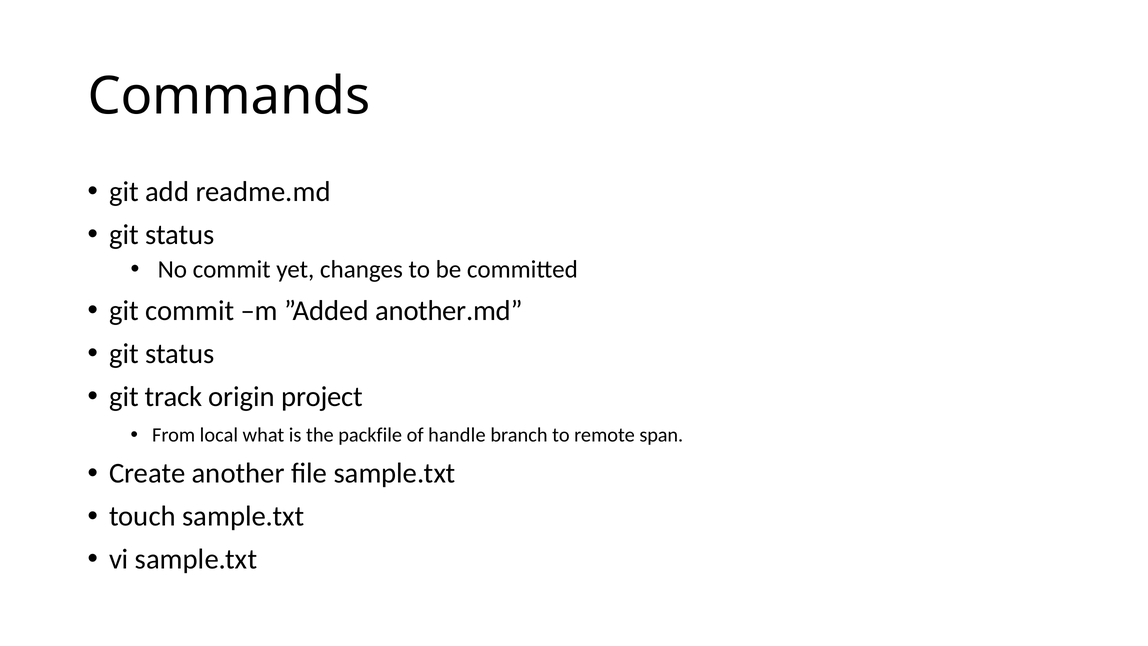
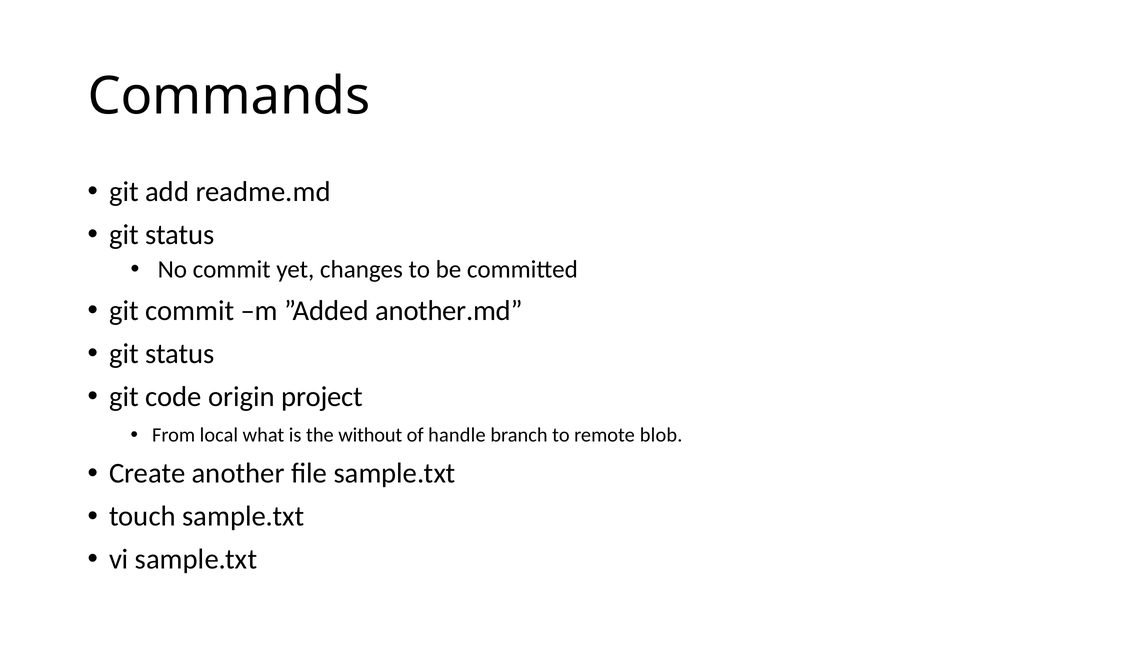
track: track -> code
packfile: packfile -> without
span: span -> blob
